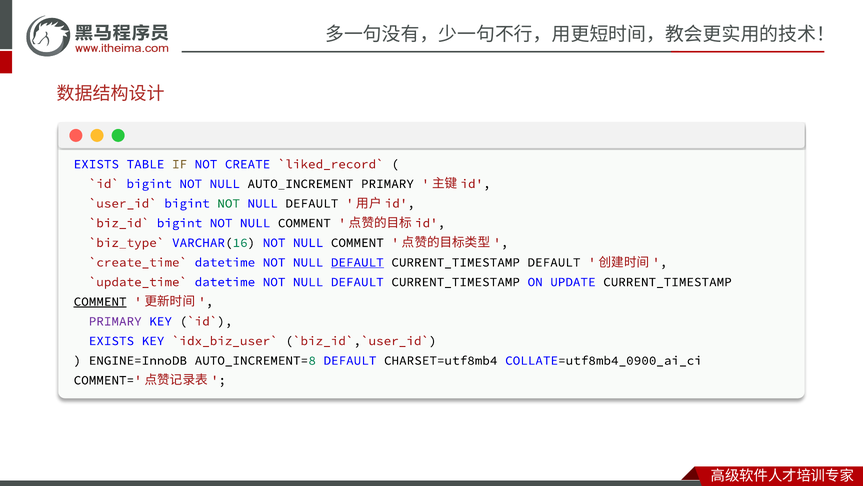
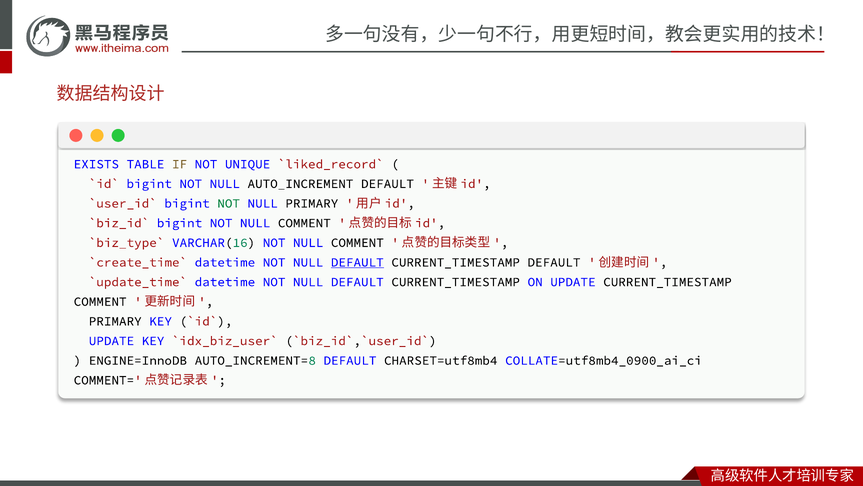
CREATE: CREATE -> UNIQUE
AUTO_INCREMENT PRIMARY: PRIMARY -> DEFAULT
DEFAULT at (312, 203): DEFAULT -> PRIMARY
COMMENT at (100, 301) underline: present -> none
PRIMARY at (115, 321) colour: purple -> black
EXISTS at (111, 341): EXISTS -> UPDATE
